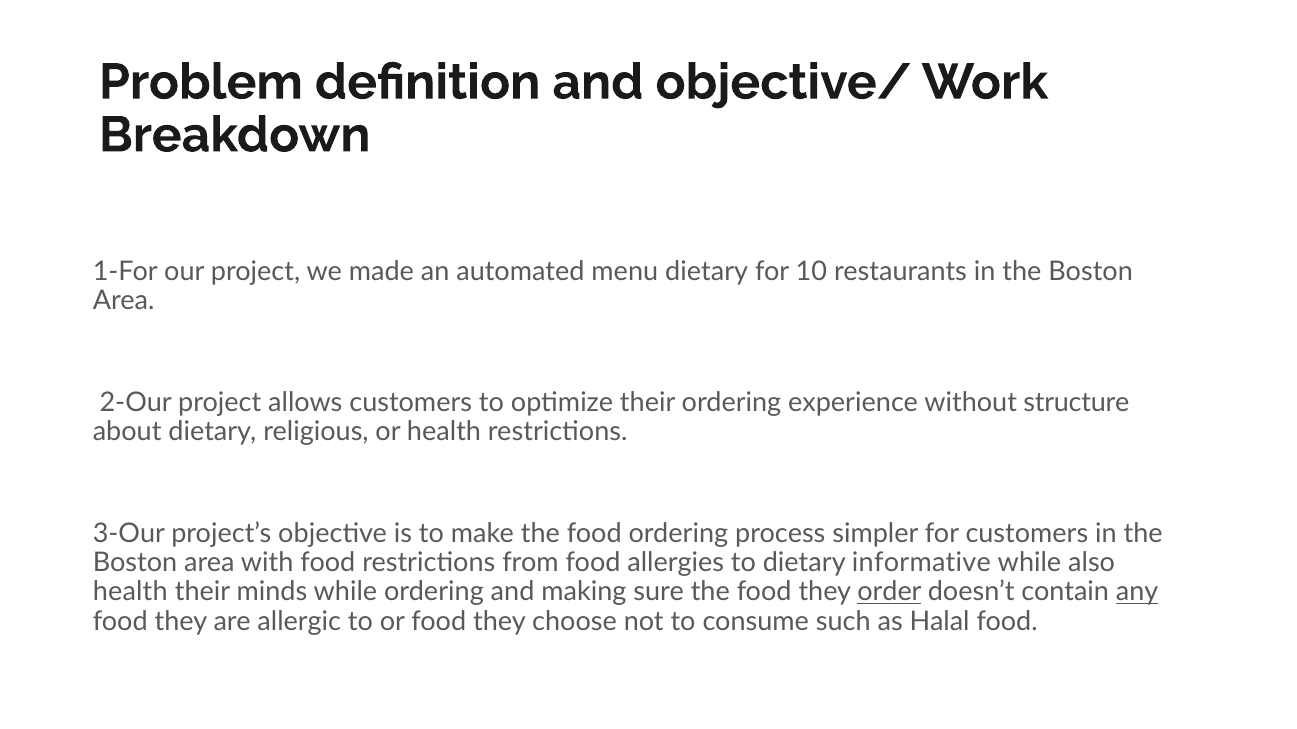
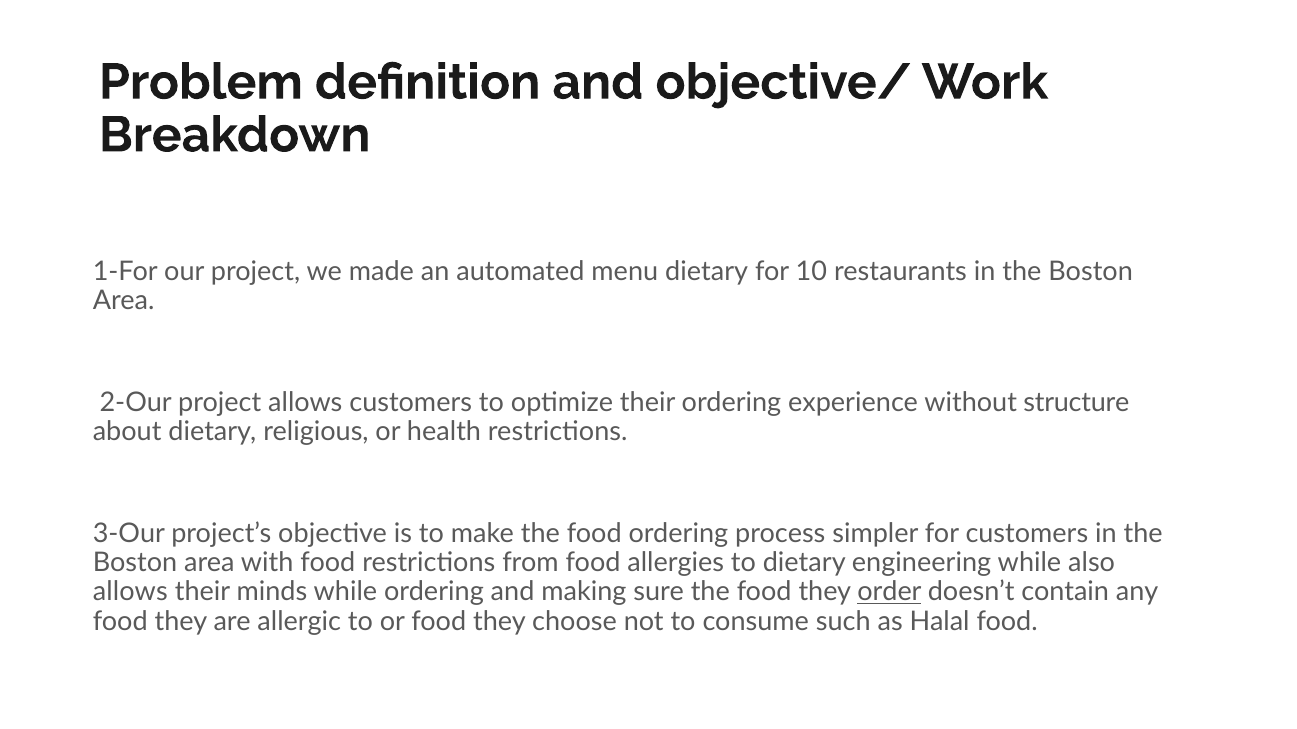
informative: informative -> engineering
health at (130, 592): health -> allows
any underline: present -> none
